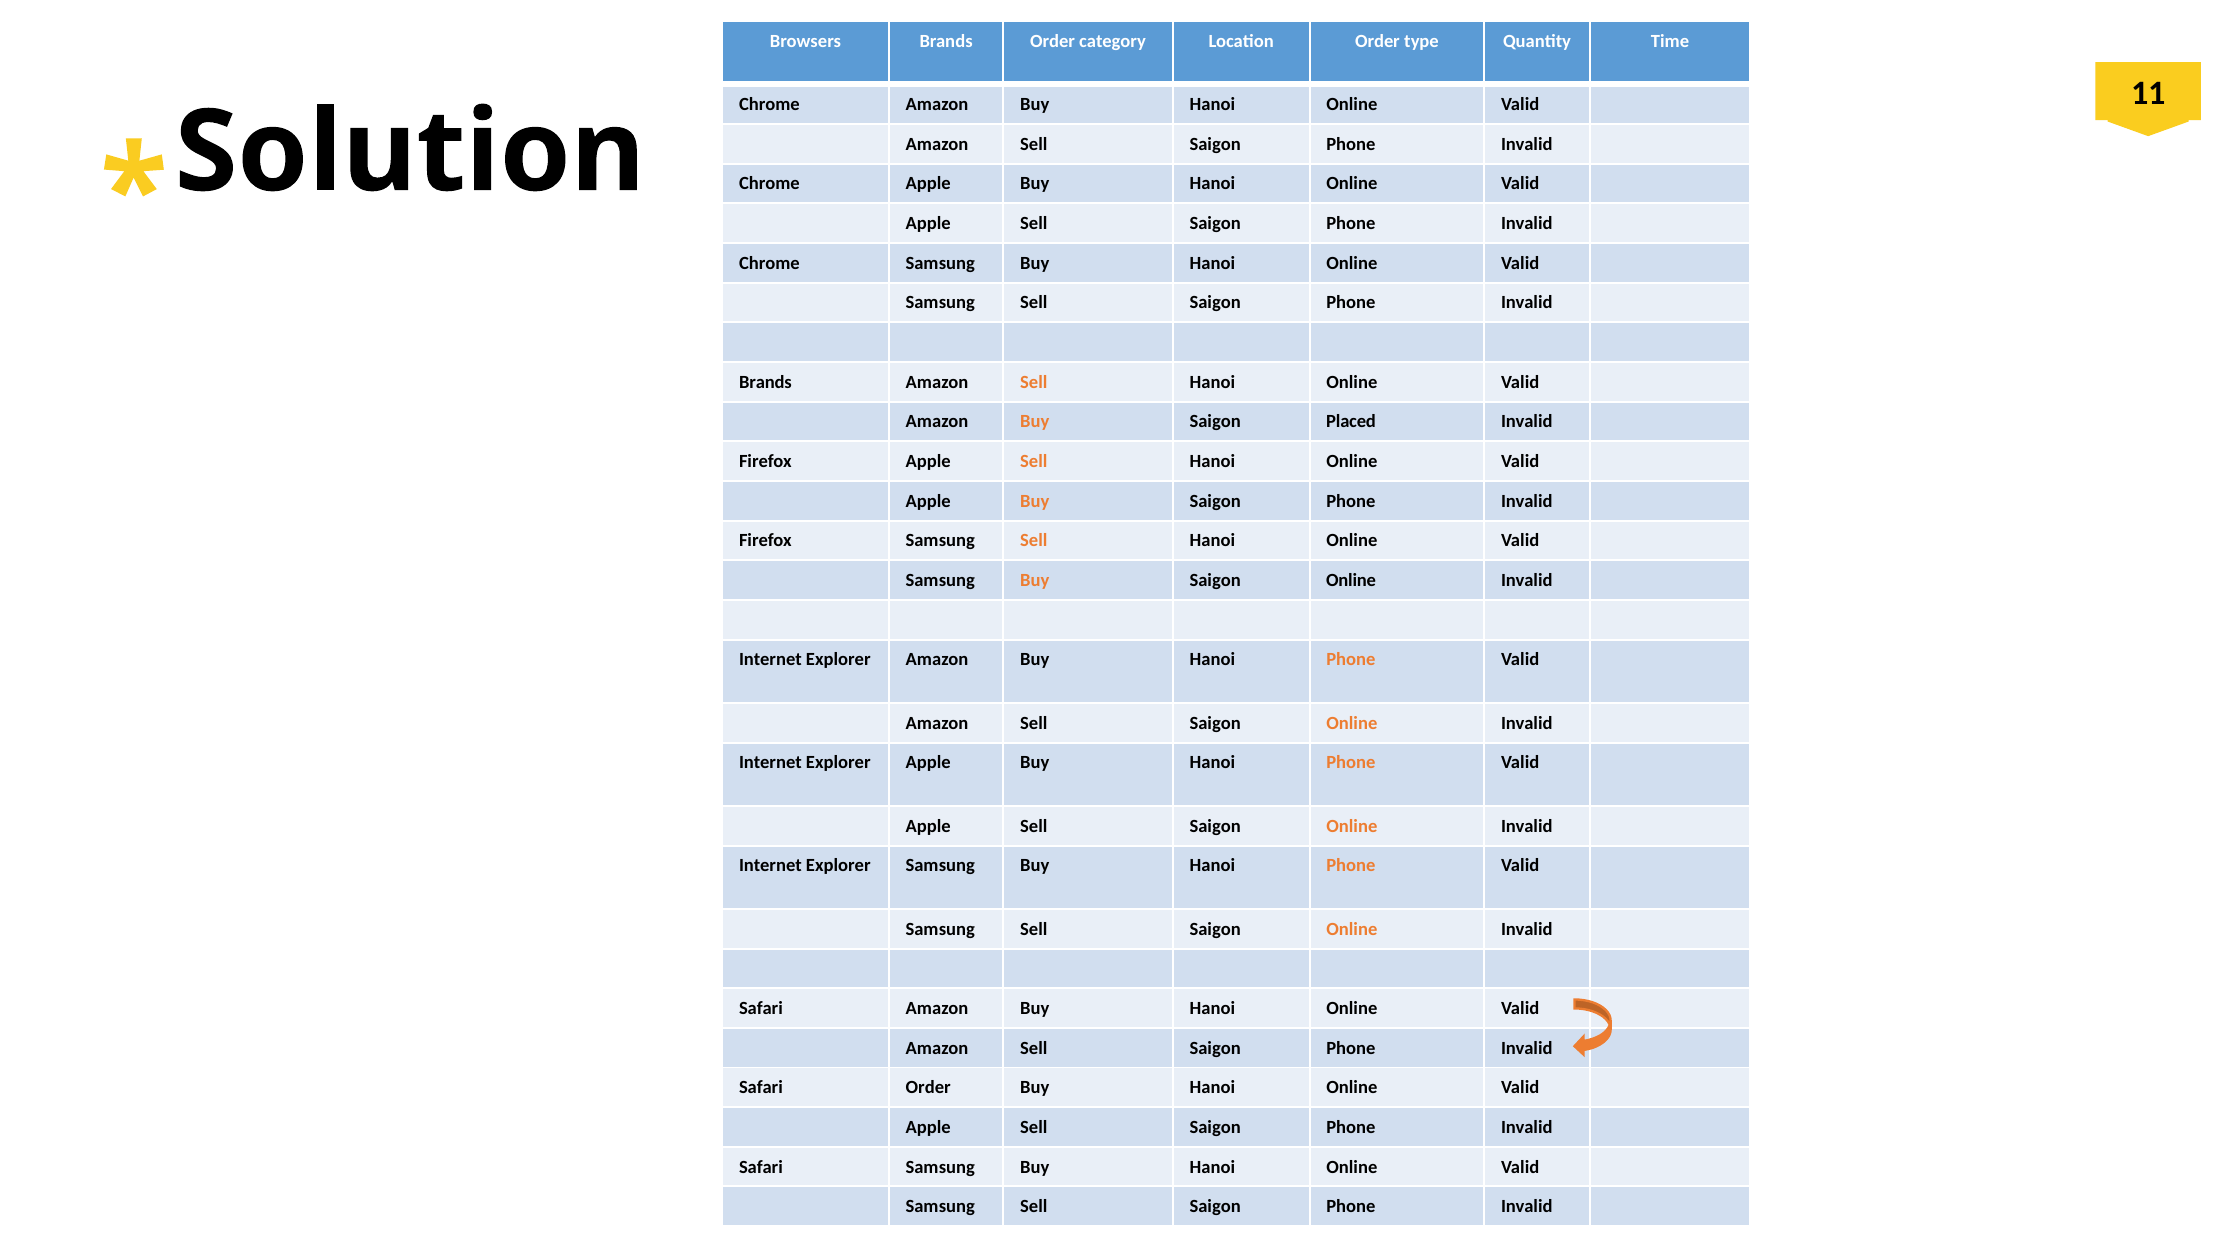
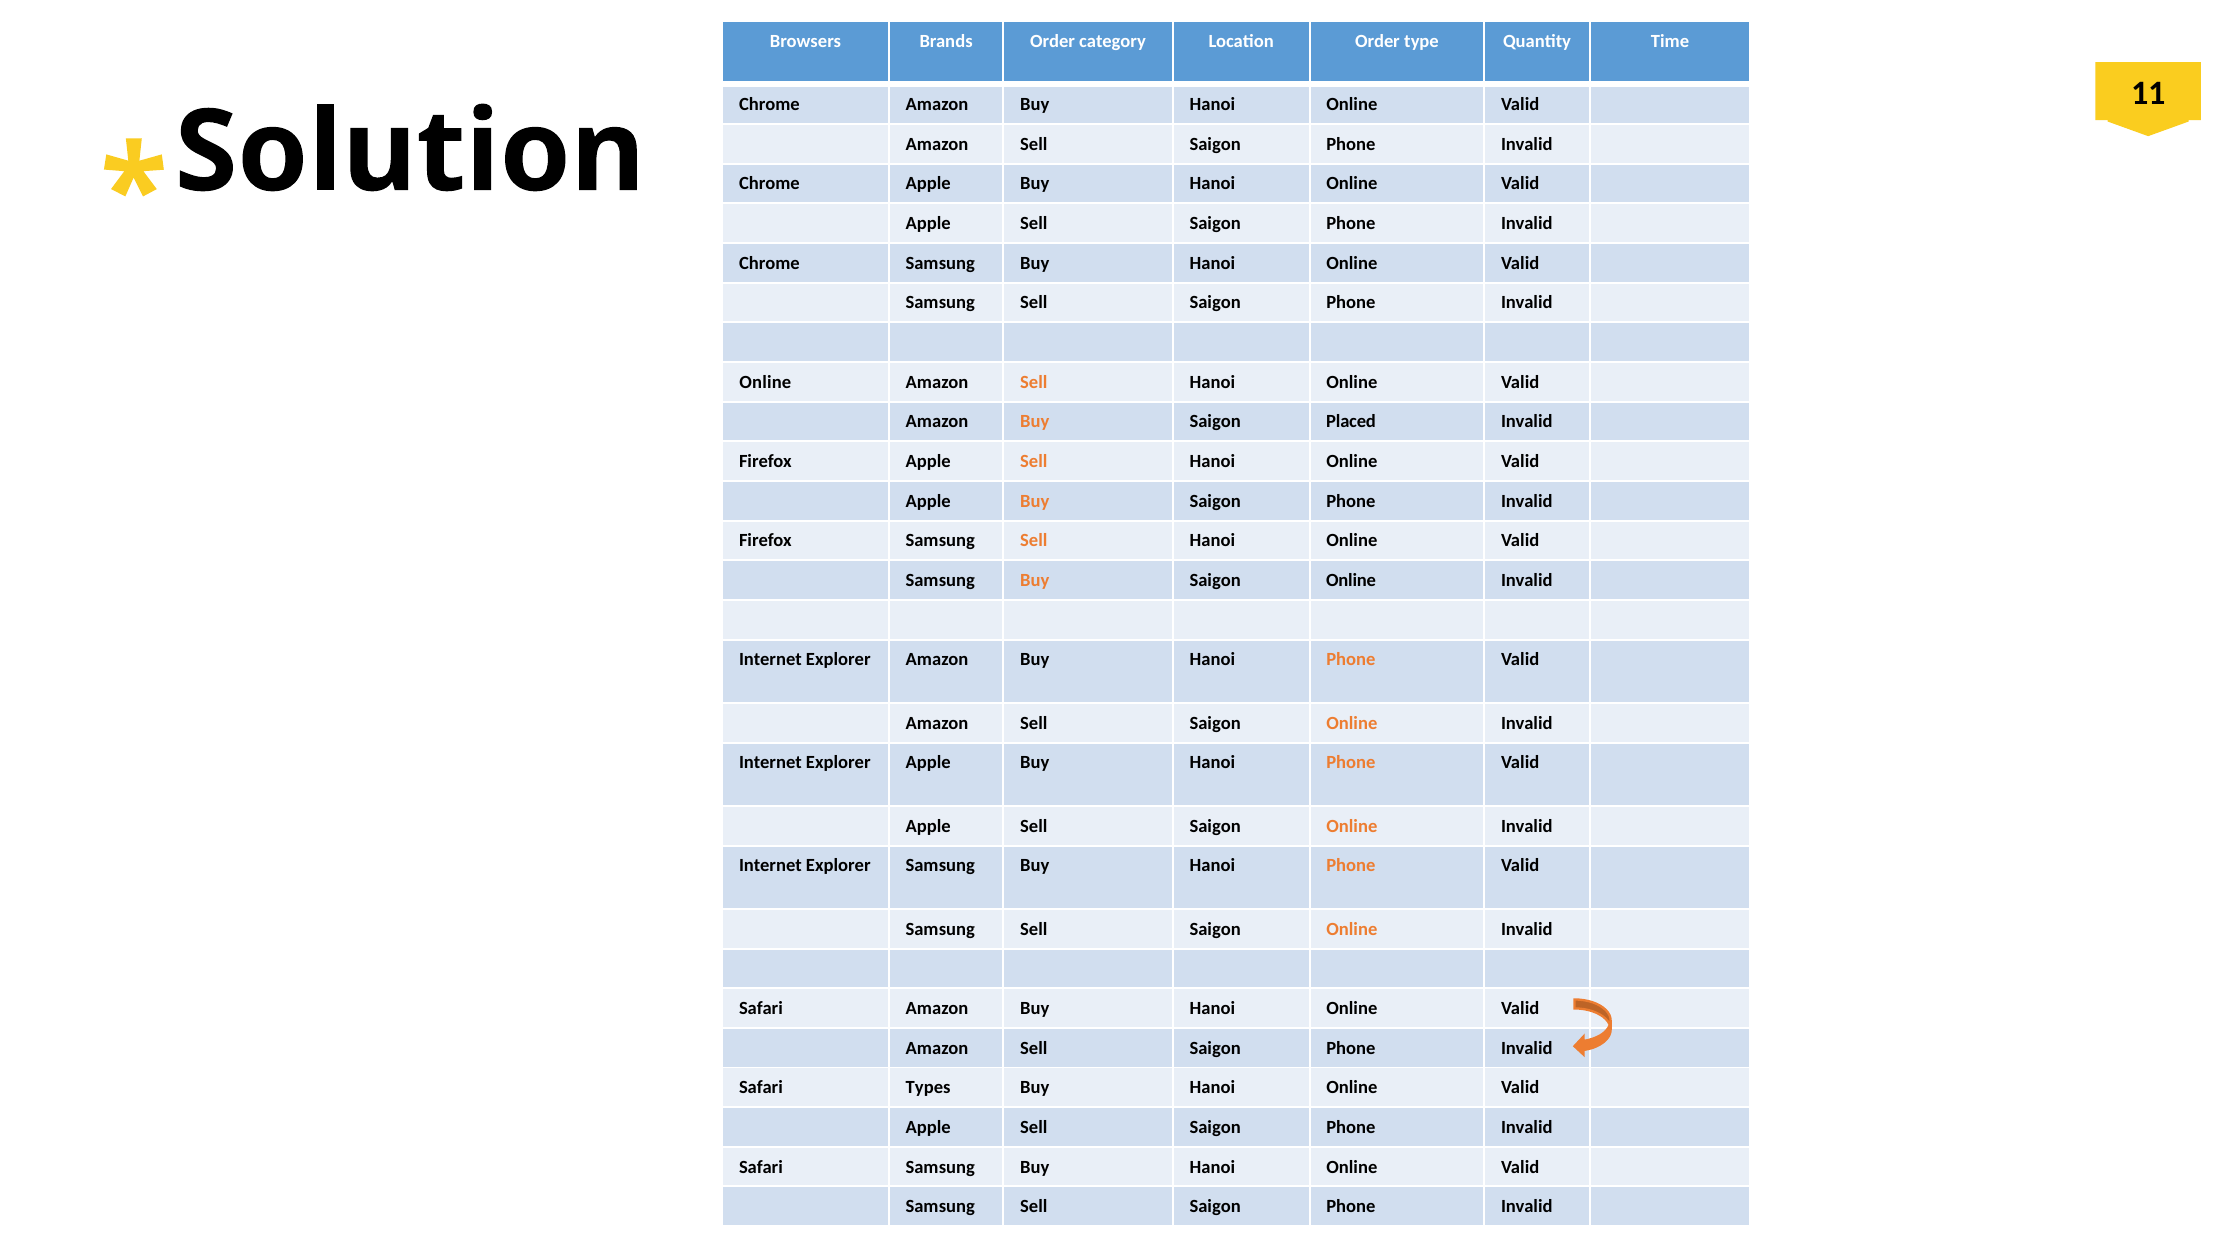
Brands at (765, 382): Brands -> Online
Safari Order: Order -> Types
